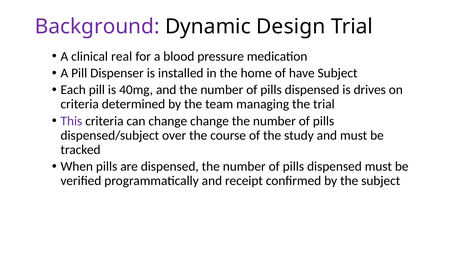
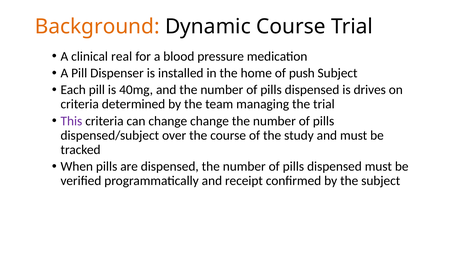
Background colour: purple -> orange
Dynamic Design: Design -> Course
have: have -> push
